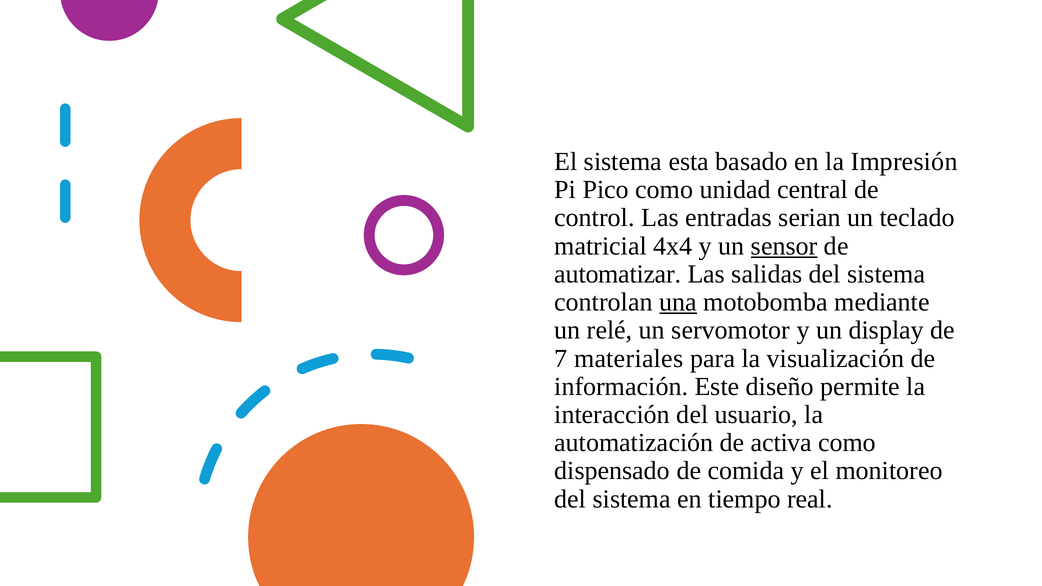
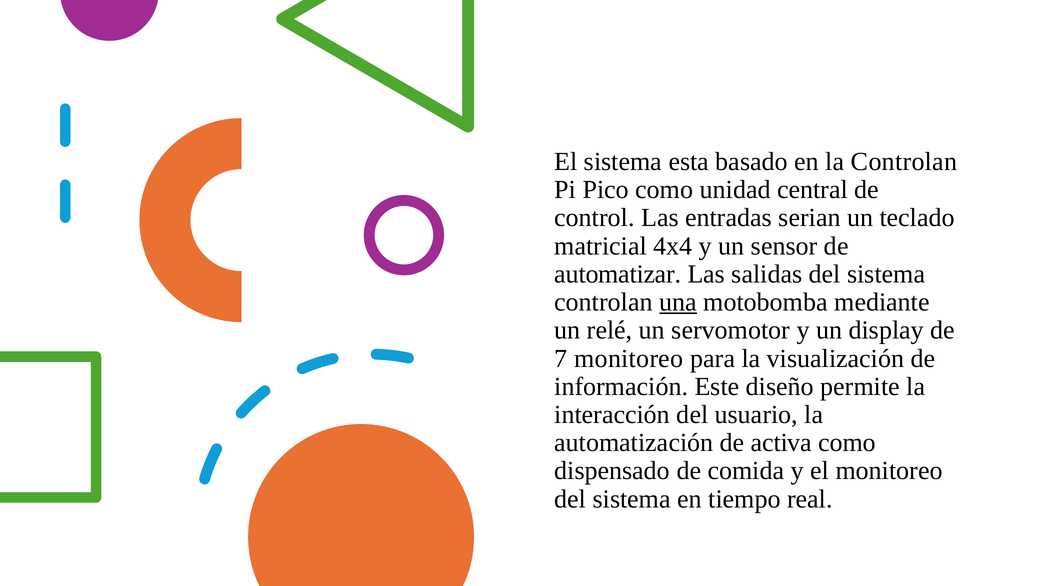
la Impresión: Impresión -> Controlan
sensor underline: present -> none
7 materiales: materiales -> monitoreo
